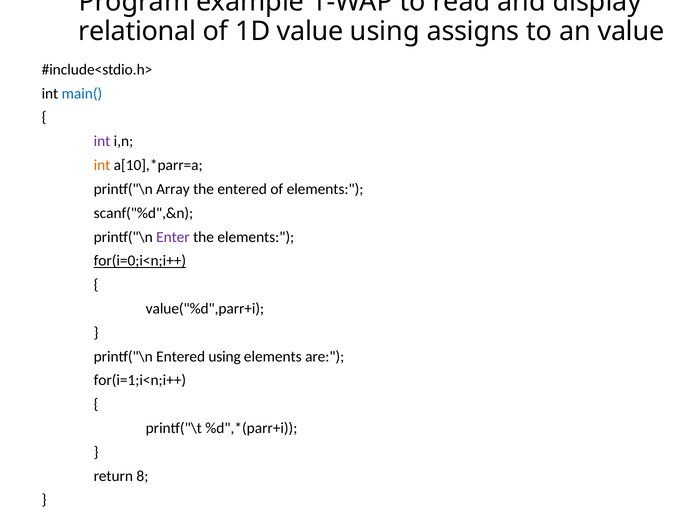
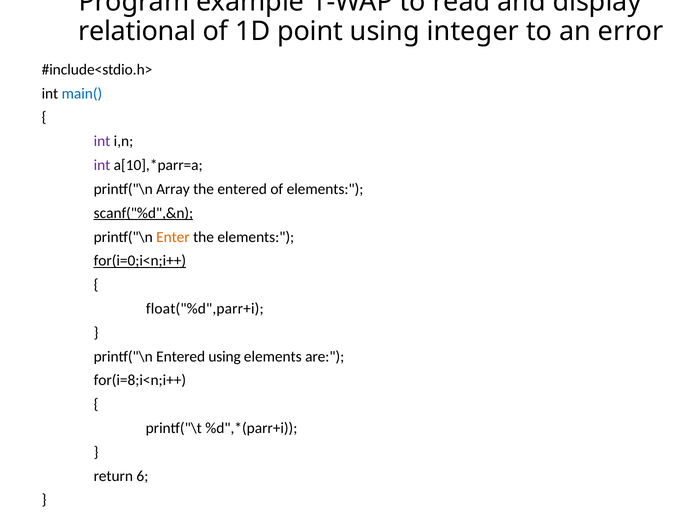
1D value: value -> point
assigns: assigns -> integer
an value: value -> error
int at (102, 165) colour: orange -> purple
scanf("%d",&n underline: none -> present
Enter colour: purple -> orange
value("%d",parr+i: value("%d",parr+i -> float("%d",parr+i
for(i=1;i<n;i++: for(i=1;i<n;i++ -> for(i=8;i<n;i++
8: 8 -> 6
